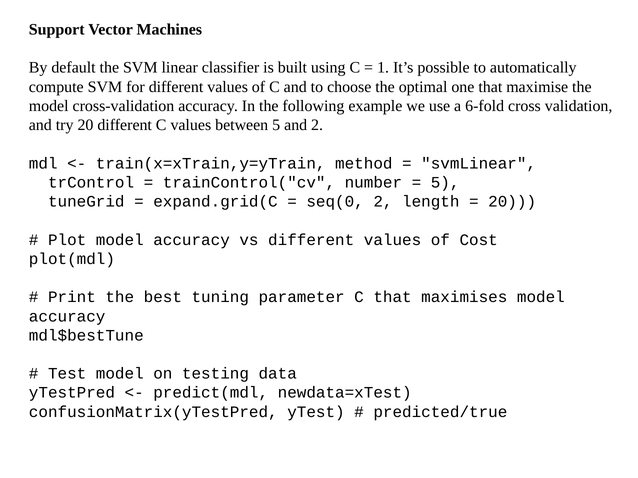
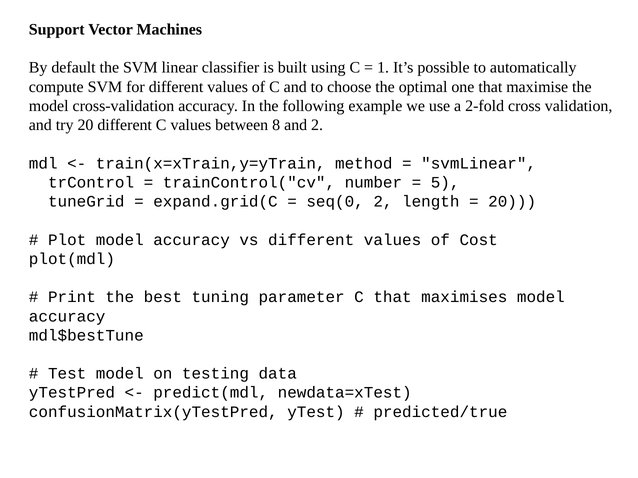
6-fold: 6-fold -> 2-fold
between 5: 5 -> 8
